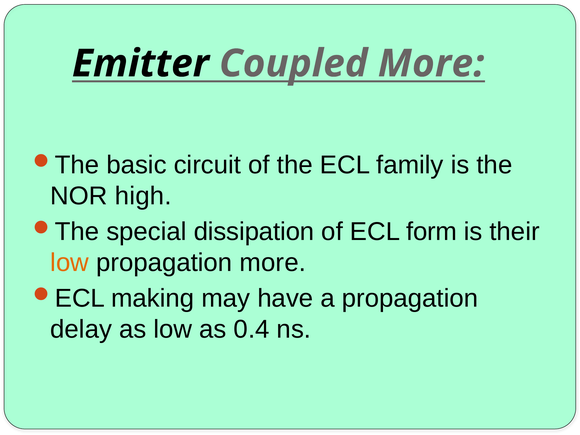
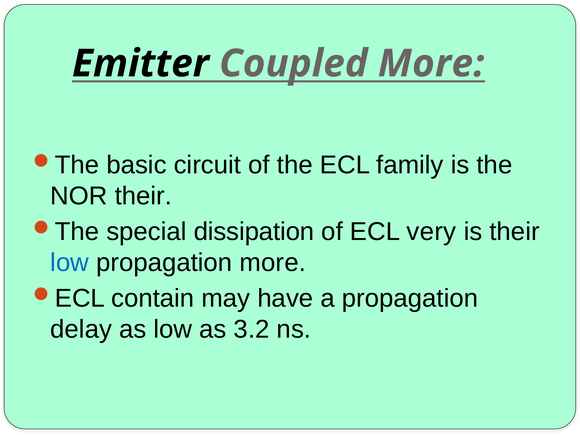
NOR high: high -> their
form: form -> very
low at (70, 263) colour: orange -> blue
making: making -> contain
0.4: 0.4 -> 3.2
